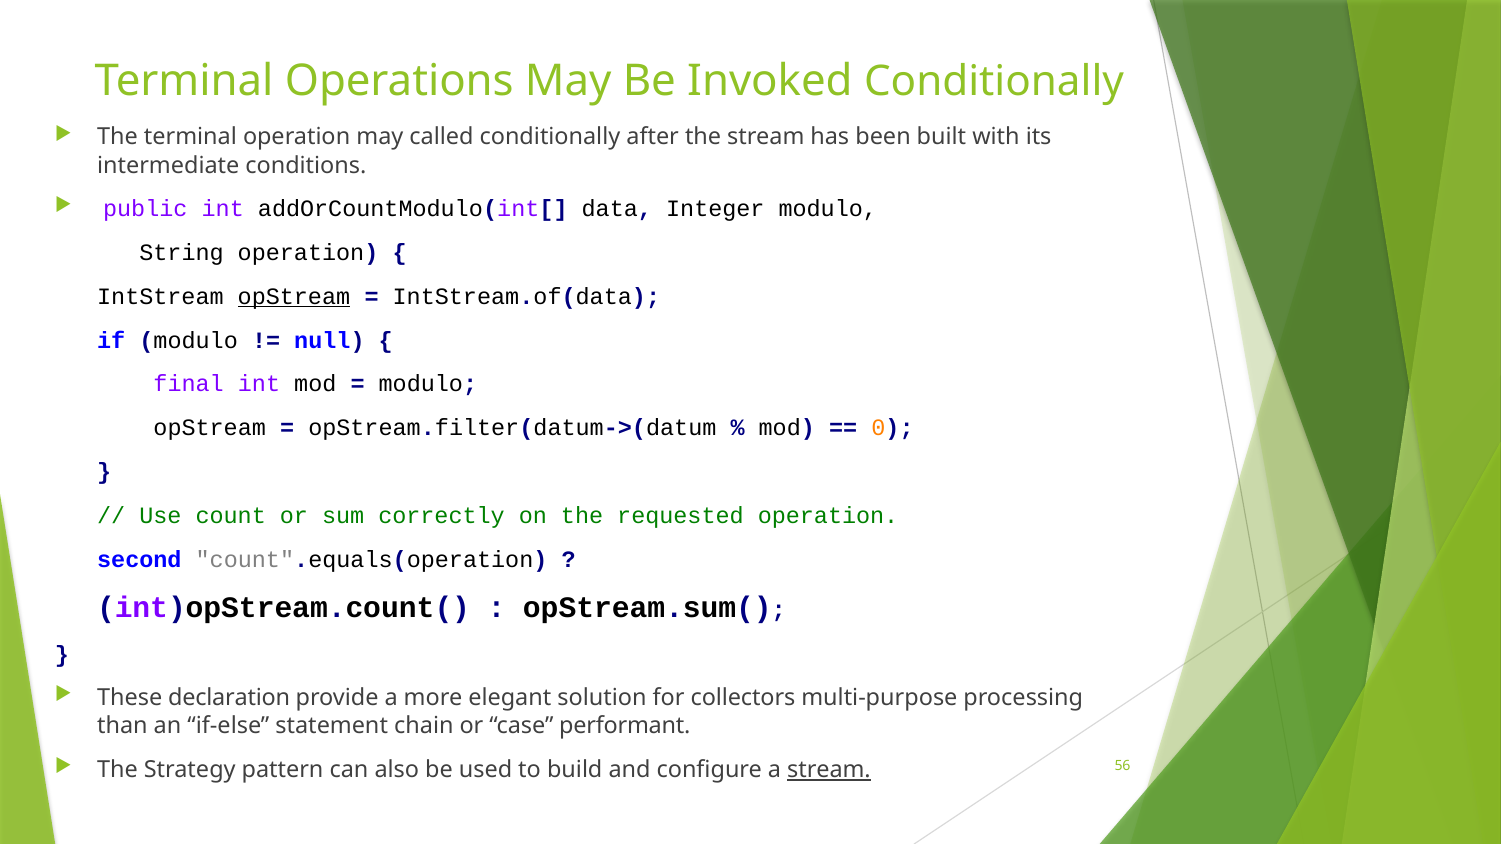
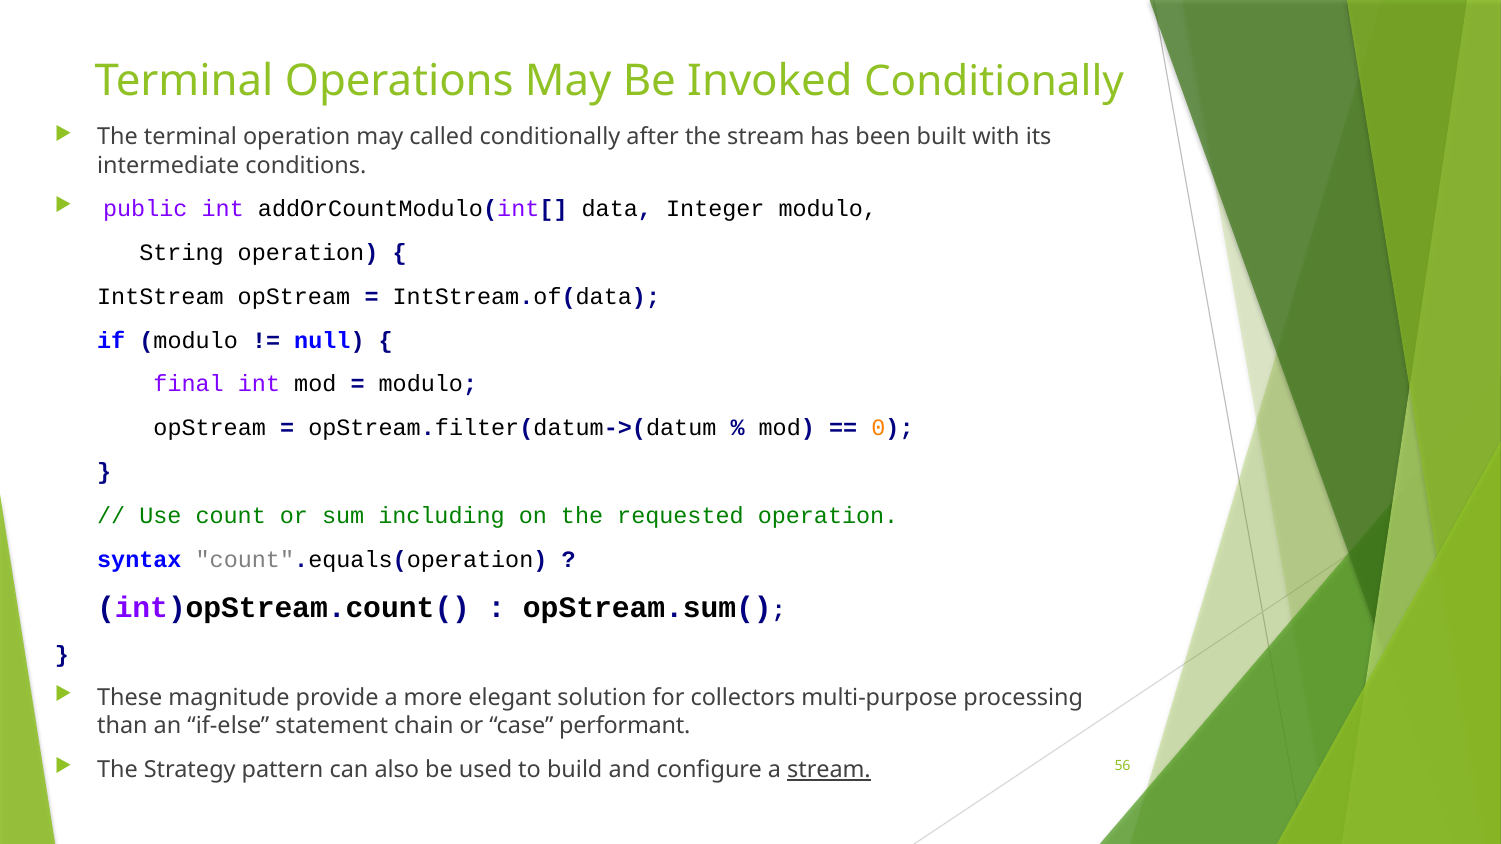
opStream at (294, 297) underline: present -> none
correctly: correctly -> including
second: second -> syntax
declaration: declaration -> magnitude
